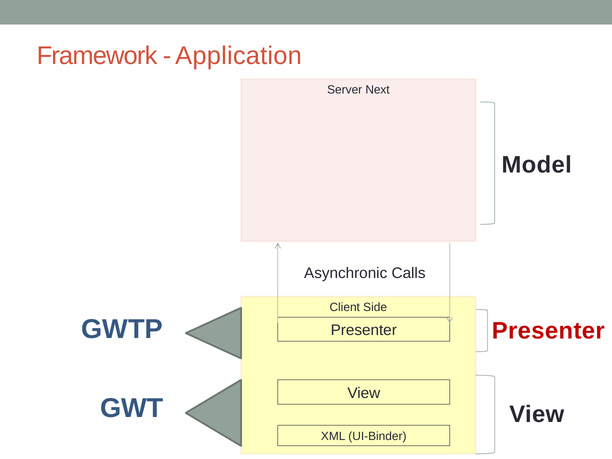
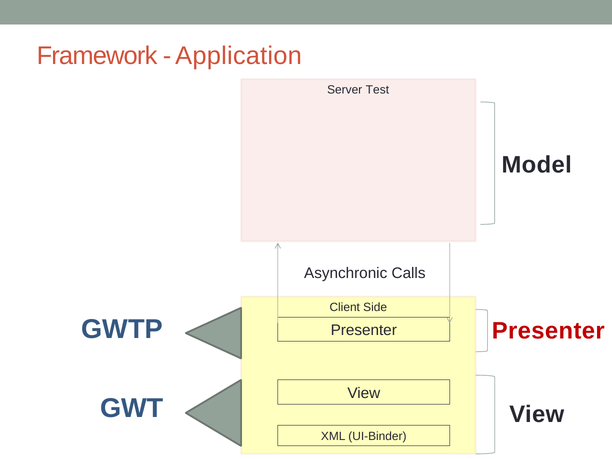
Next: Next -> Test
